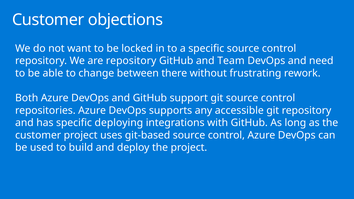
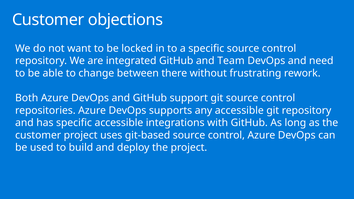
are repository: repository -> integrated
specific deploying: deploying -> accessible
